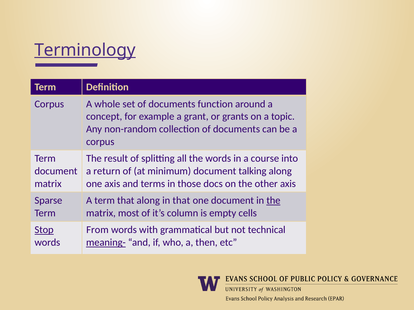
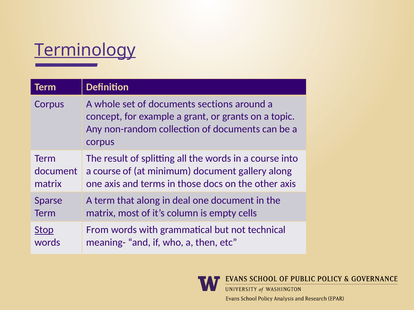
function: function -> sections
return at (107, 171): return -> course
talking: talking -> gallery
in that: that -> deal
the at (273, 201) underline: present -> none
meaning- underline: present -> none
